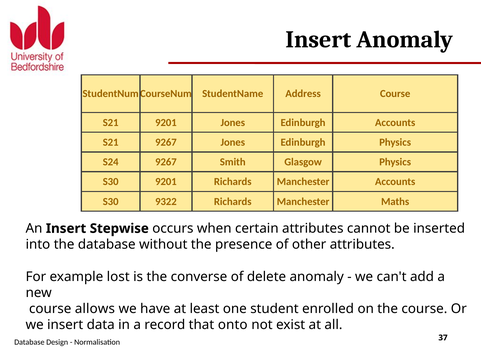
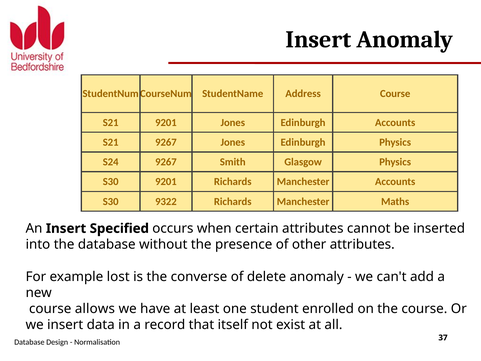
Stepwise: Stepwise -> Specified
onto: onto -> itself
